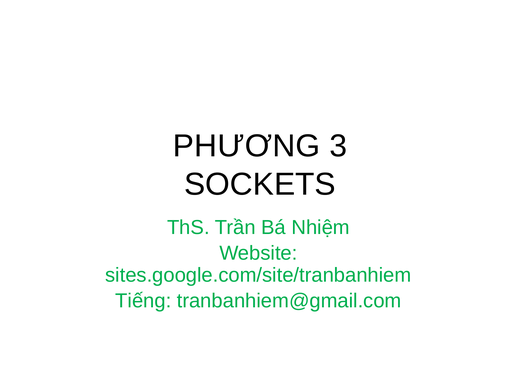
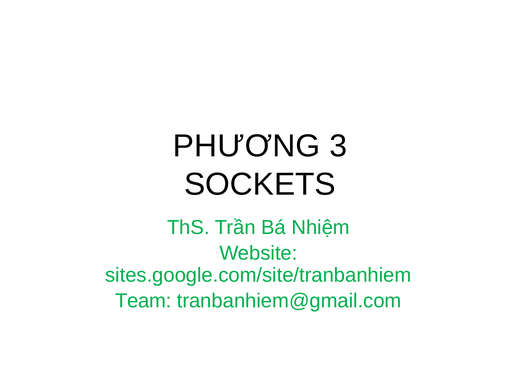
Tiếng: Tiếng -> Team
